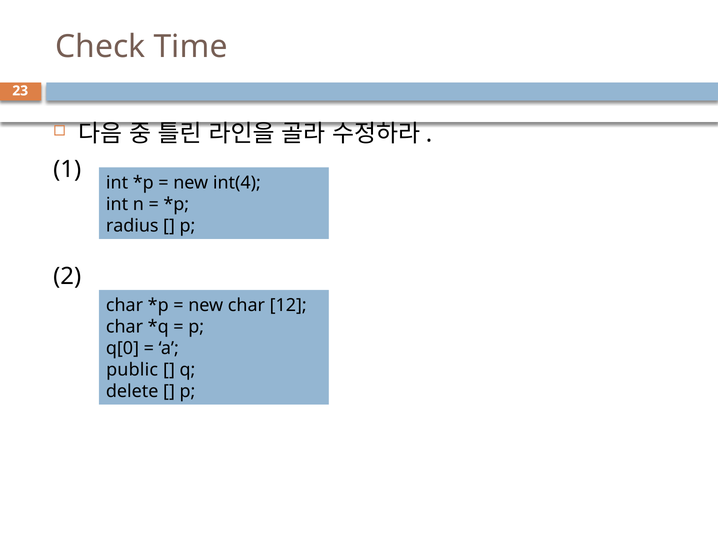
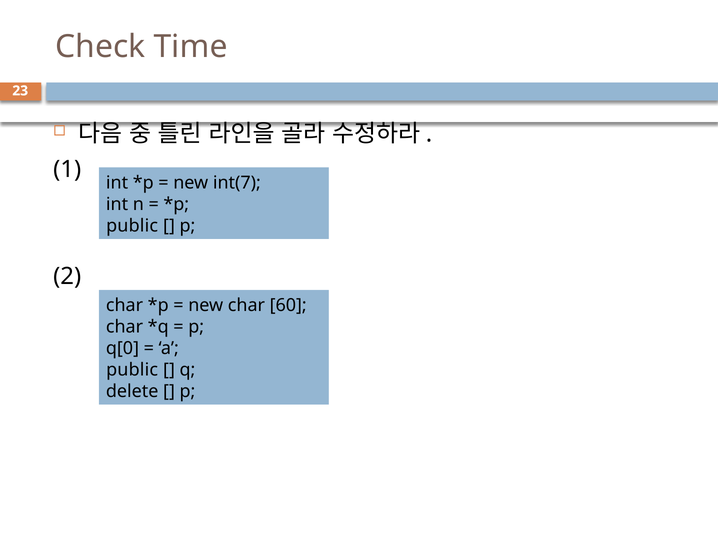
int(4: int(4 -> int(7
radius at (132, 226): radius -> public
12: 12 -> 60
